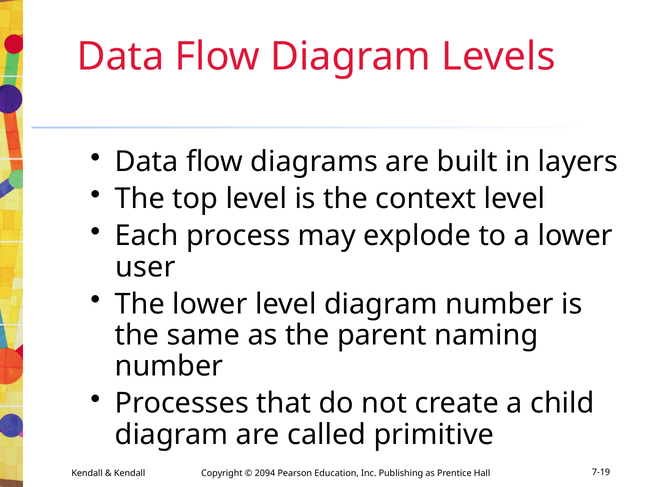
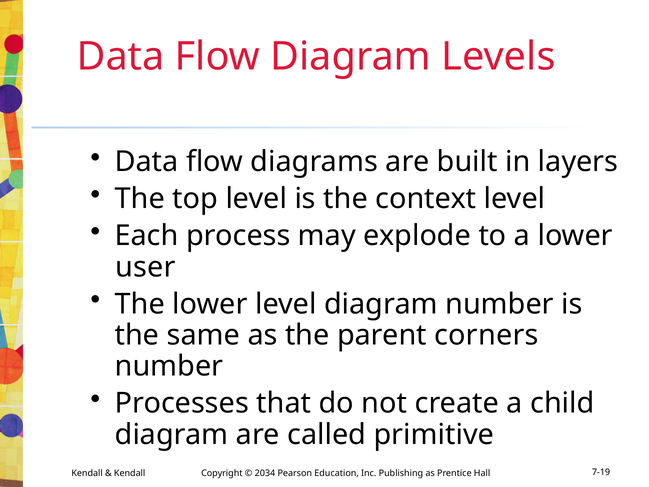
naming: naming -> corners
2094: 2094 -> 2034
